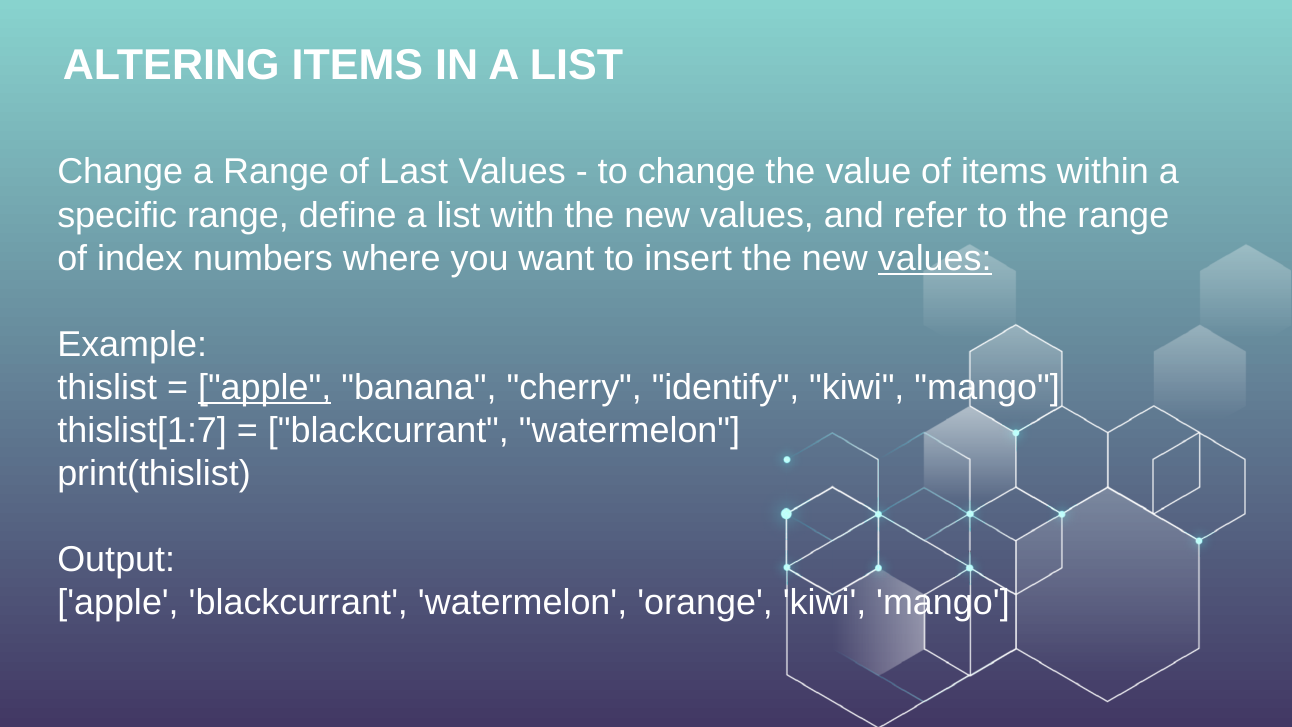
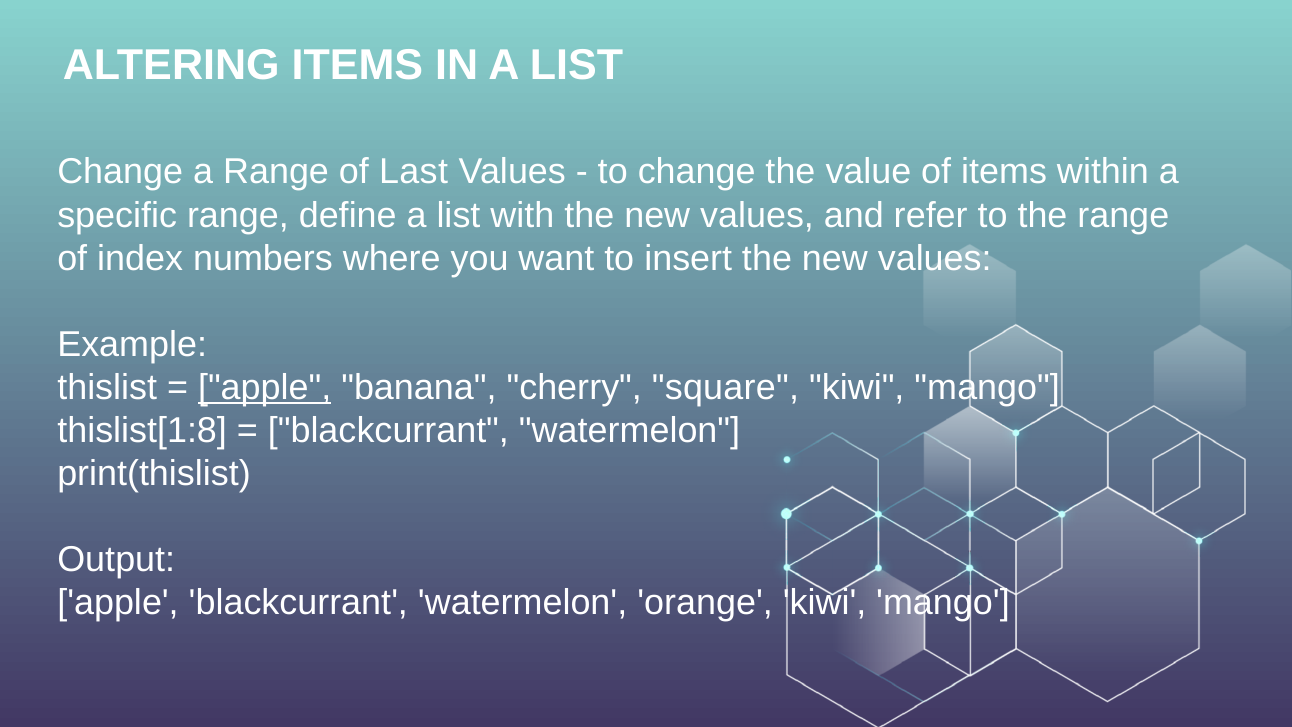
values at (935, 258) underline: present -> none
identify: identify -> square
thislist[1:7: thislist[1:7 -> thislist[1:8
